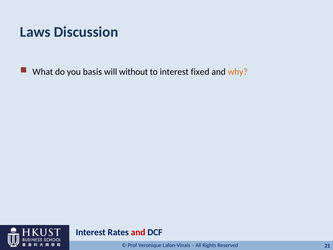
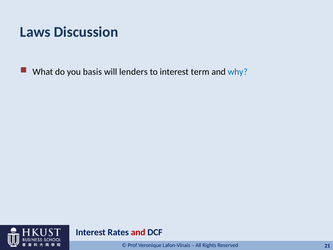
without: without -> lenders
fixed: fixed -> term
why colour: orange -> blue
